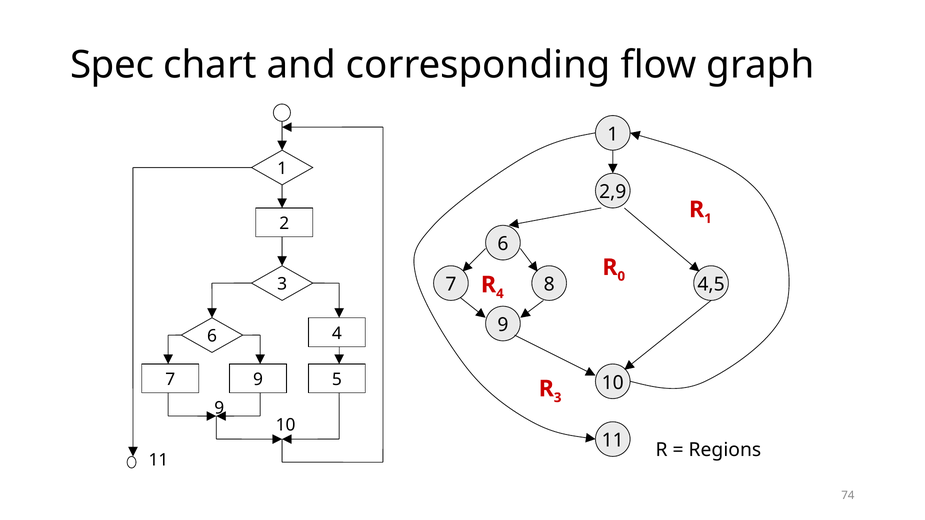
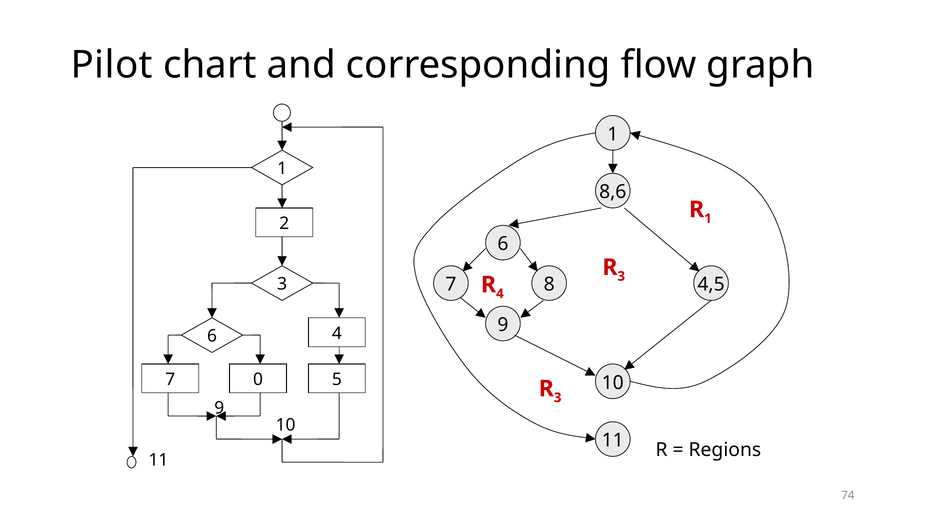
Spec: Spec -> Pilot
2,9: 2,9 -> 8,6
0 at (621, 276): 0 -> 3
7 9: 9 -> 0
